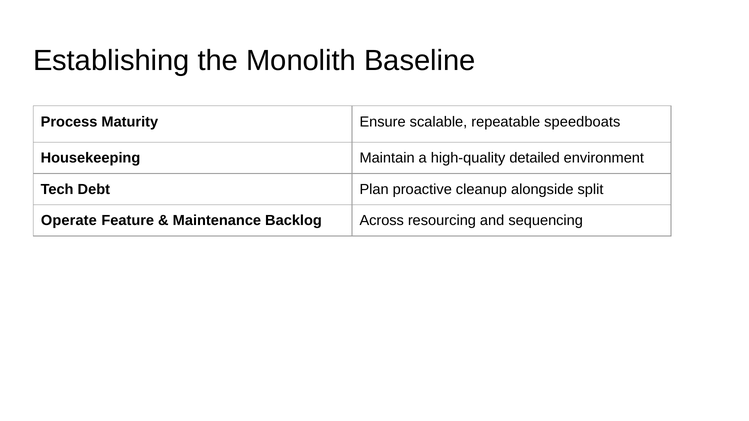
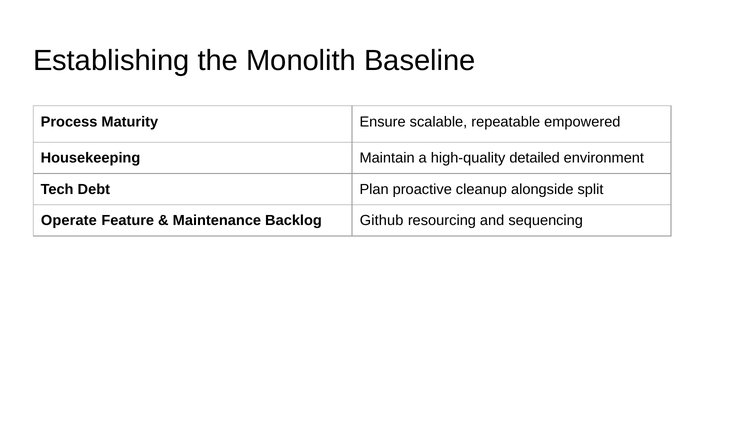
speedboats: speedboats -> empowered
Across: Across -> Github
